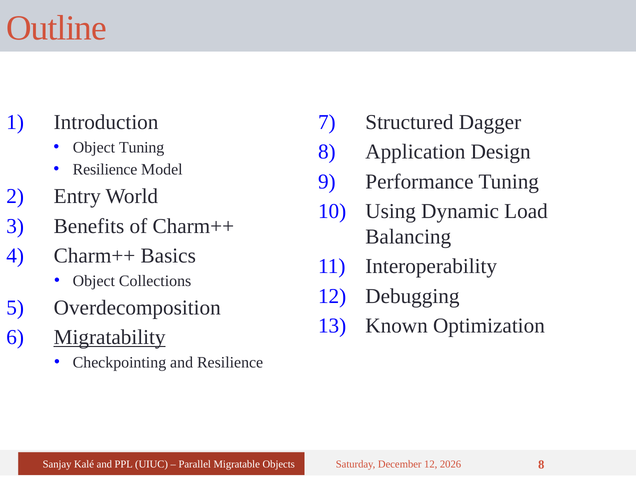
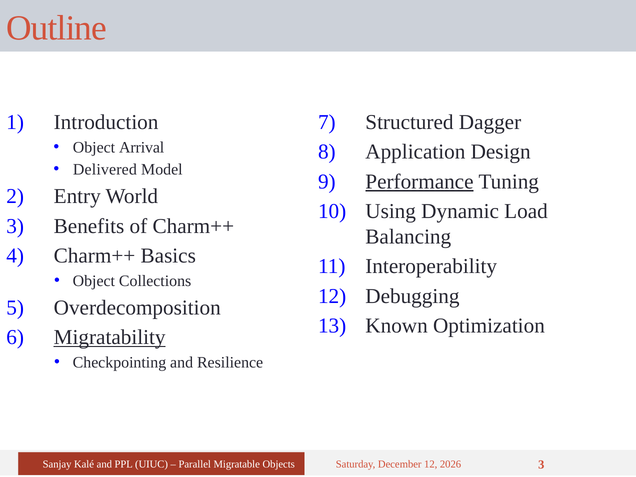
Object Tuning: Tuning -> Arrival
Resilience at (105, 170): Resilience -> Delivered
Performance underline: none -> present
8 at (541, 465): 8 -> 3
